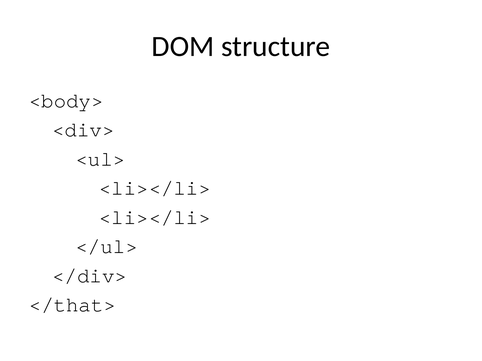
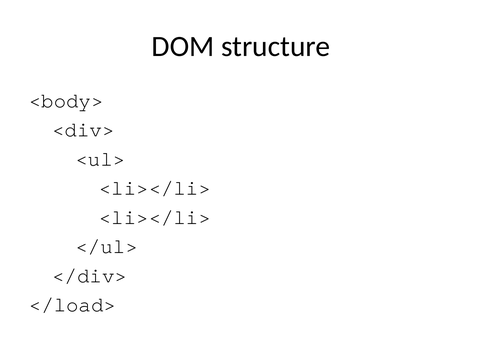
</that>: </that> -> </load>
